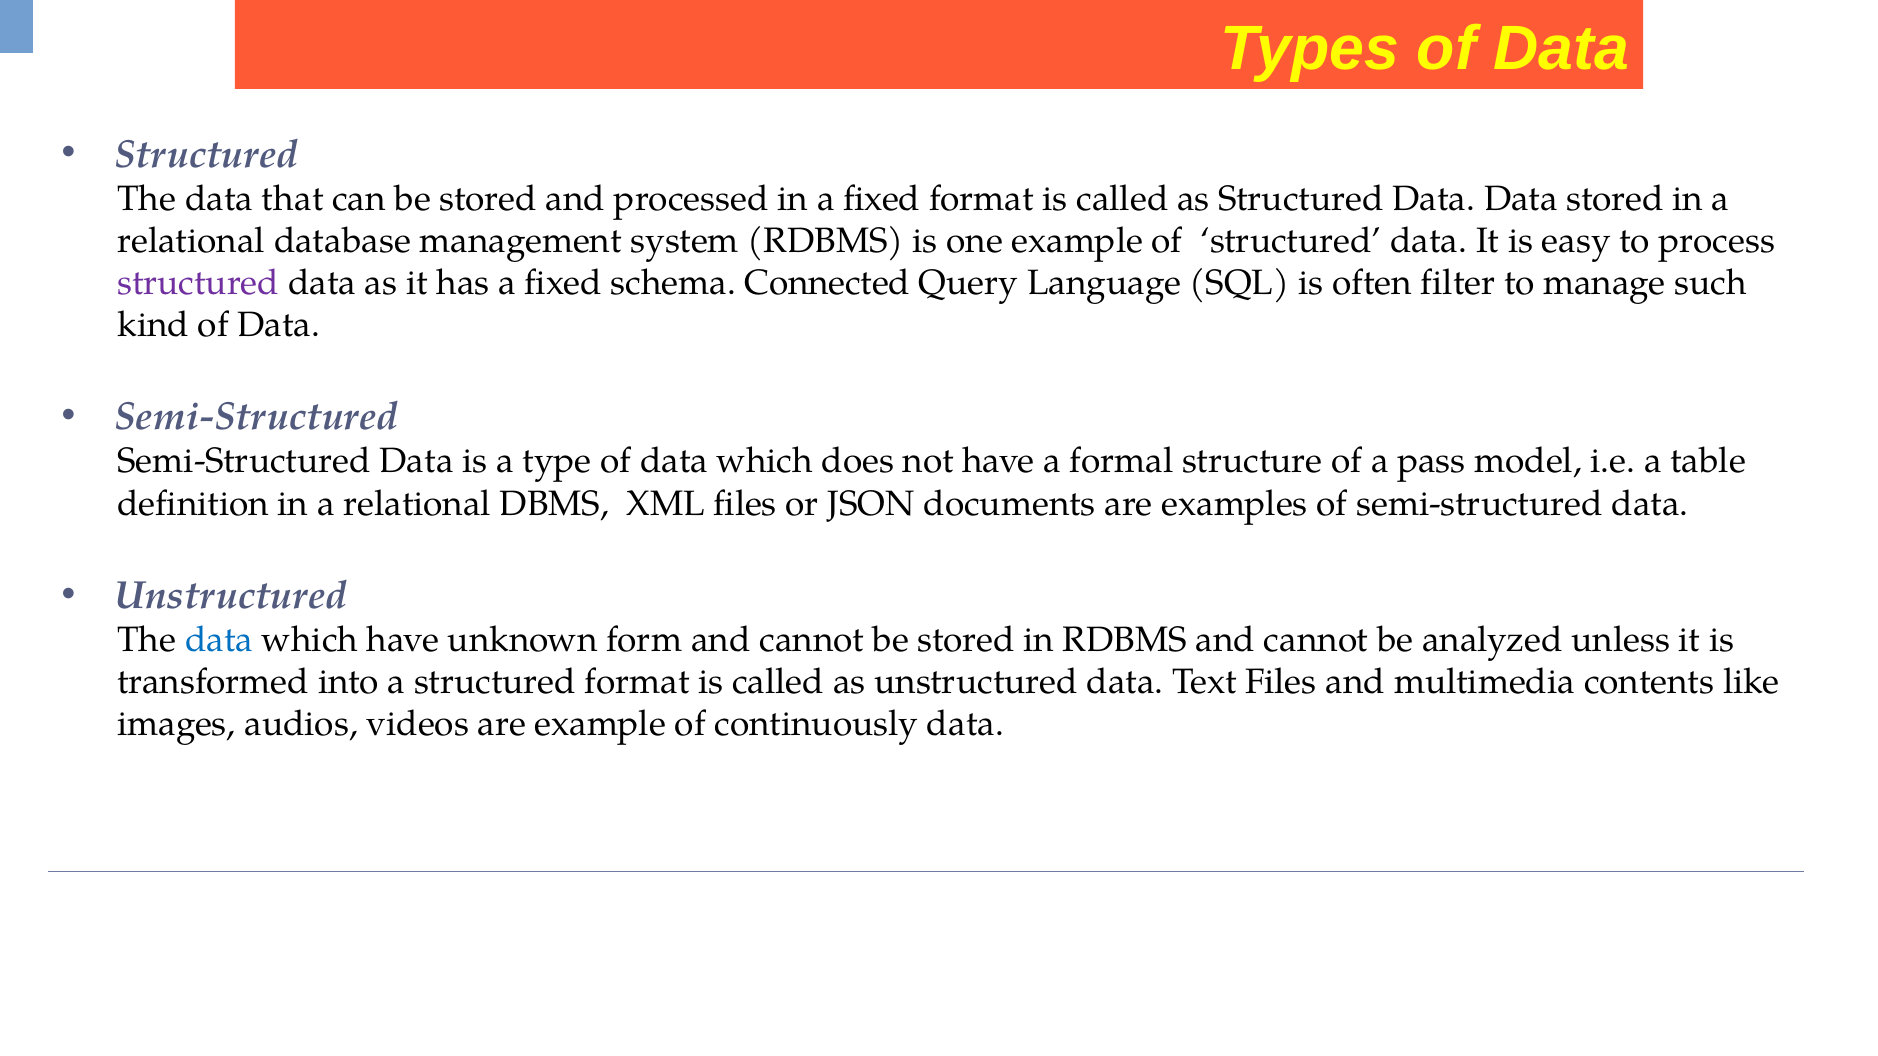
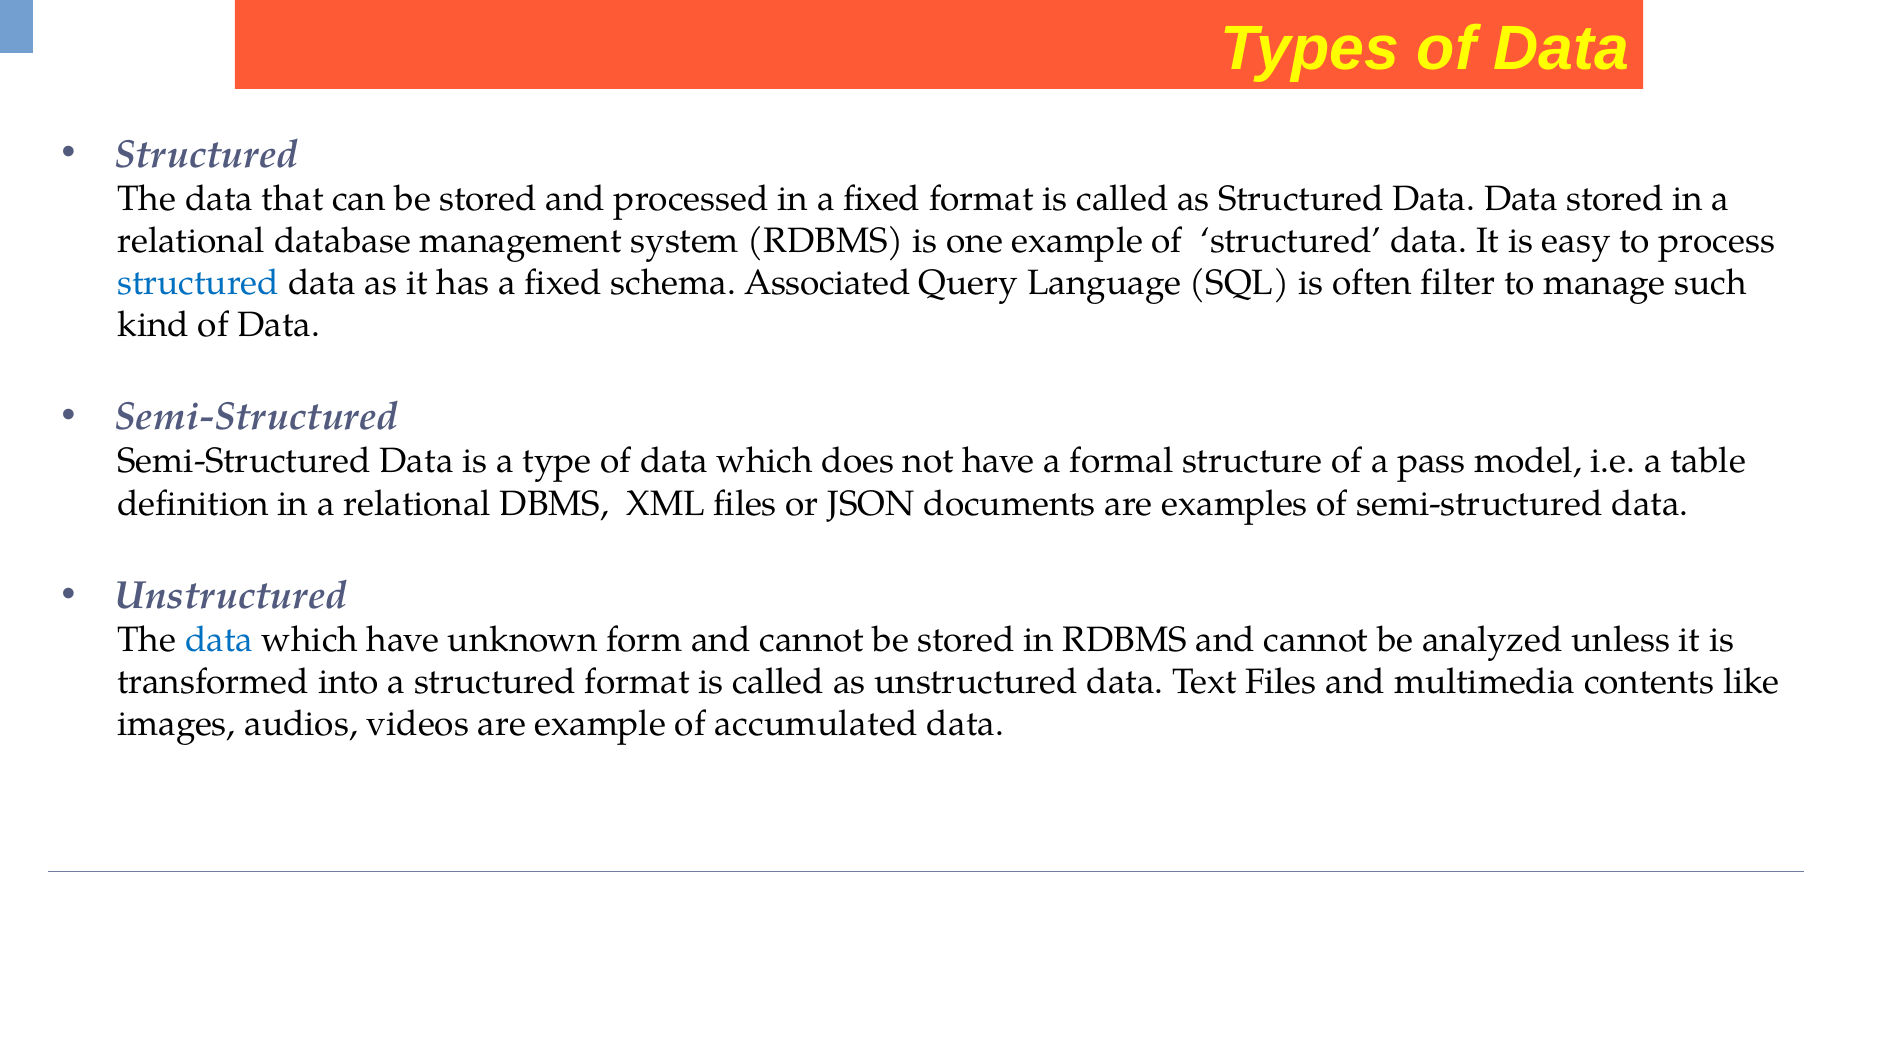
structured at (198, 283) colour: purple -> blue
Connected: Connected -> Associated
continuously: continuously -> accumulated
